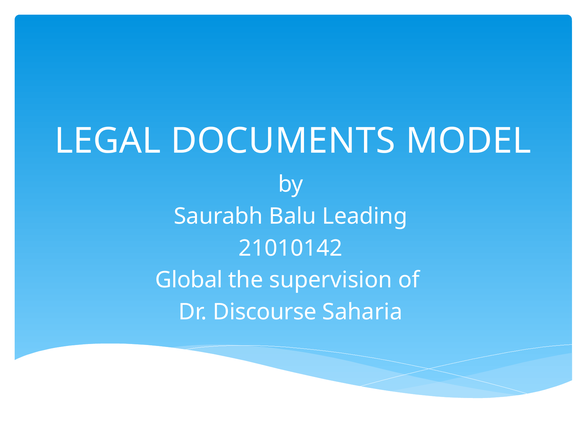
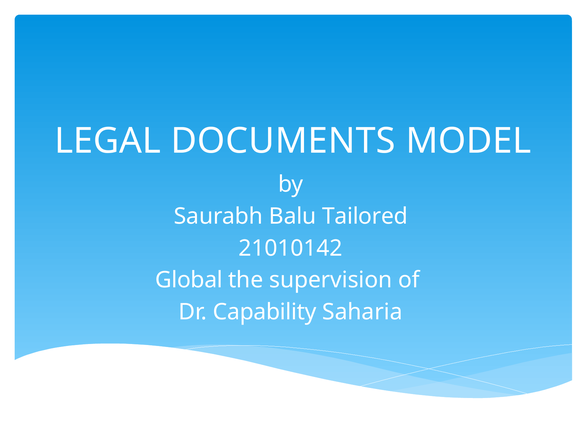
Leading: Leading -> Tailored
Discourse: Discourse -> Capability
